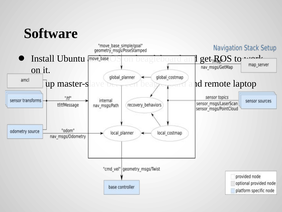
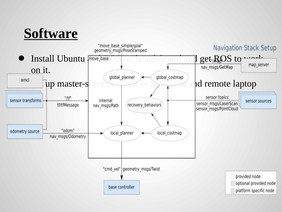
Software underline: none -> present
